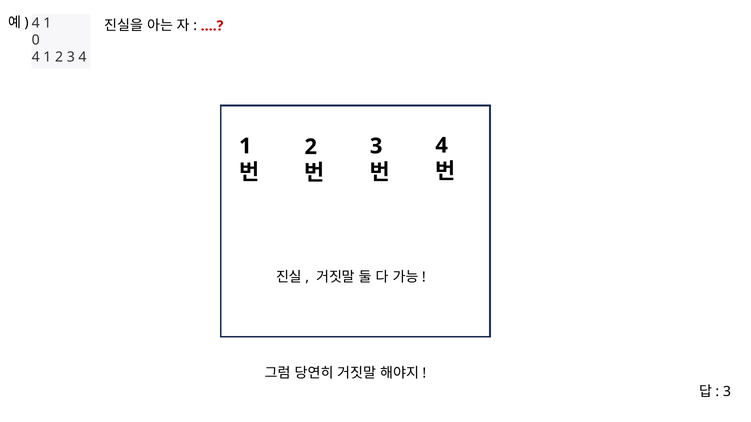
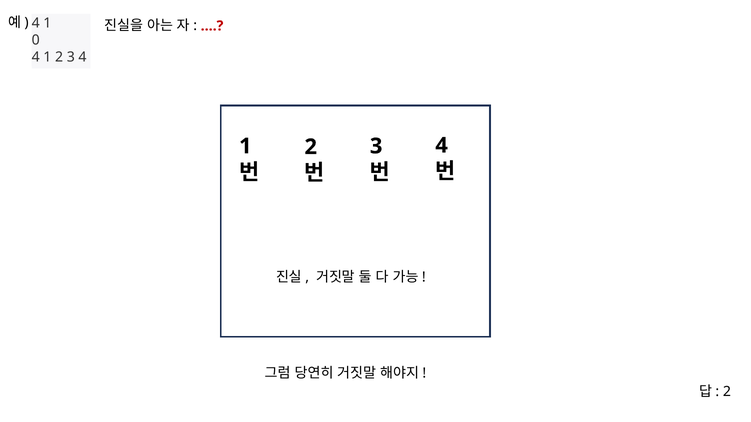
3 at (727, 392): 3 -> 2
